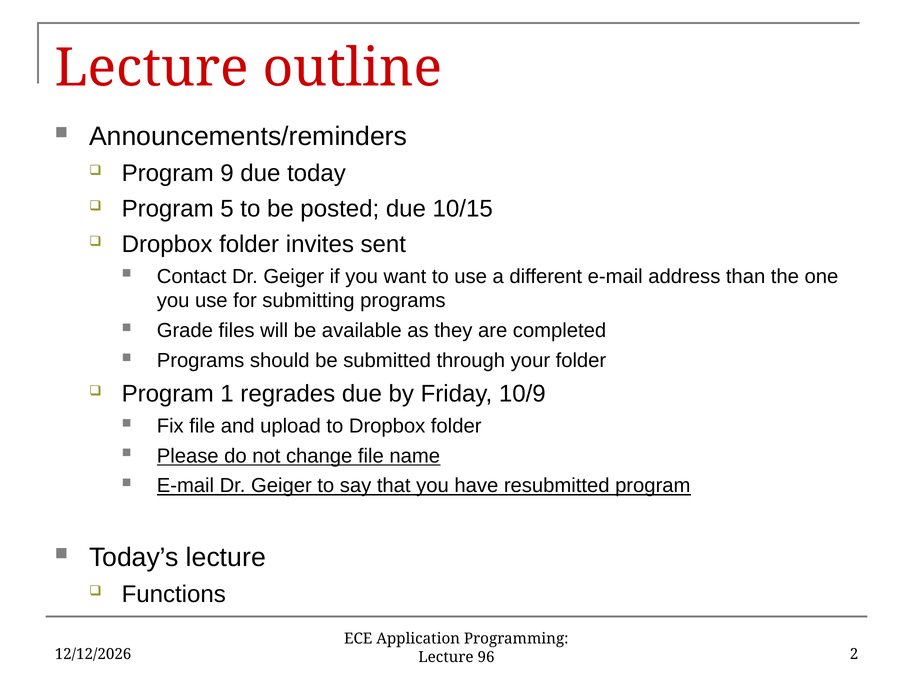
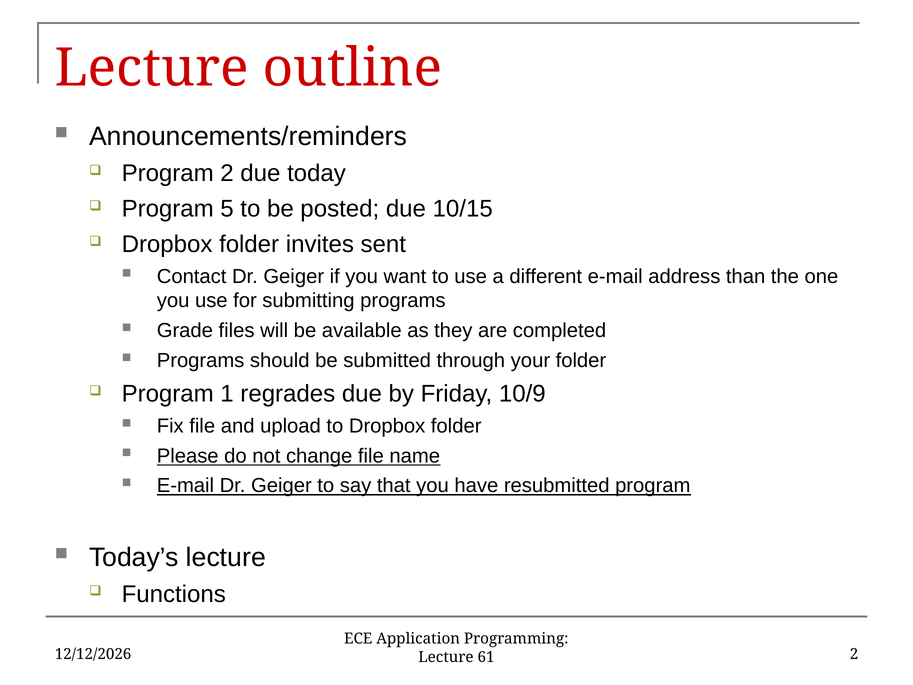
Program 9: 9 -> 2
96: 96 -> 61
